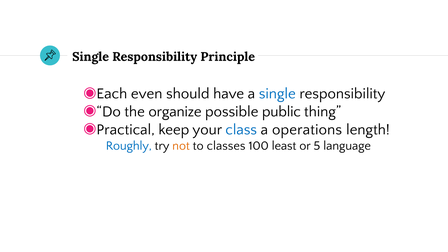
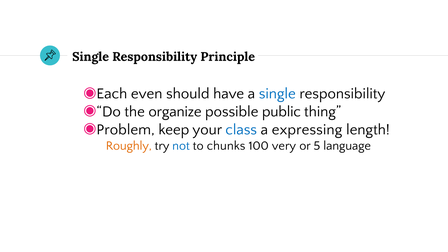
Practical: Practical -> Problem
operations: operations -> expressing
Roughly colour: blue -> orange
not colour: orange -> blue
classes: classes -> chunks
least: least -> very
